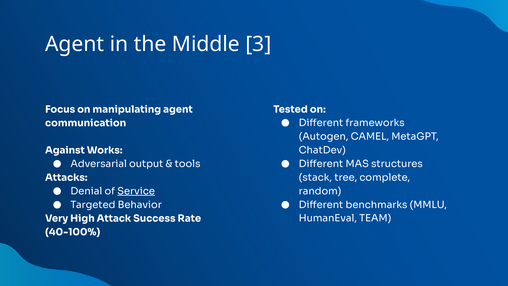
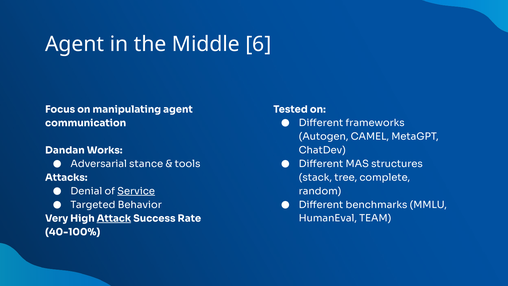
3: 3 -> 6
Against: Against -> Dandan
output: output -> stance
Attack underline: none -> present
